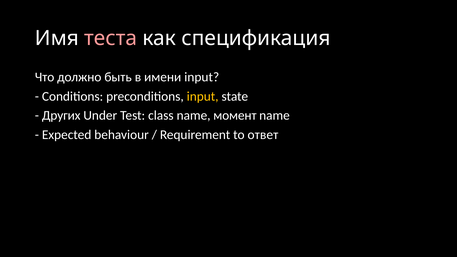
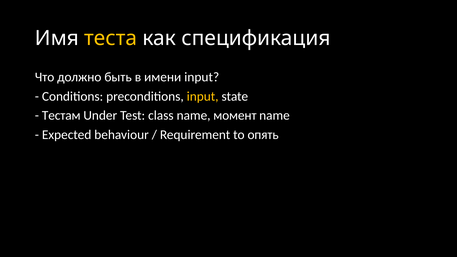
теста colour: pink -> yellow
Других: Других -> Тестам
ответ: ответ -> опять
